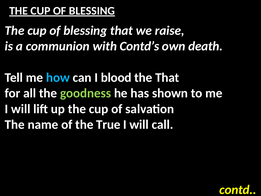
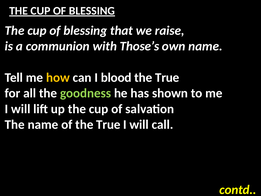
Contd’s: Contd’s -> Those’s
own death: death -> name
how colour: light blue -> yellow
That at (167, 77): That -> True
